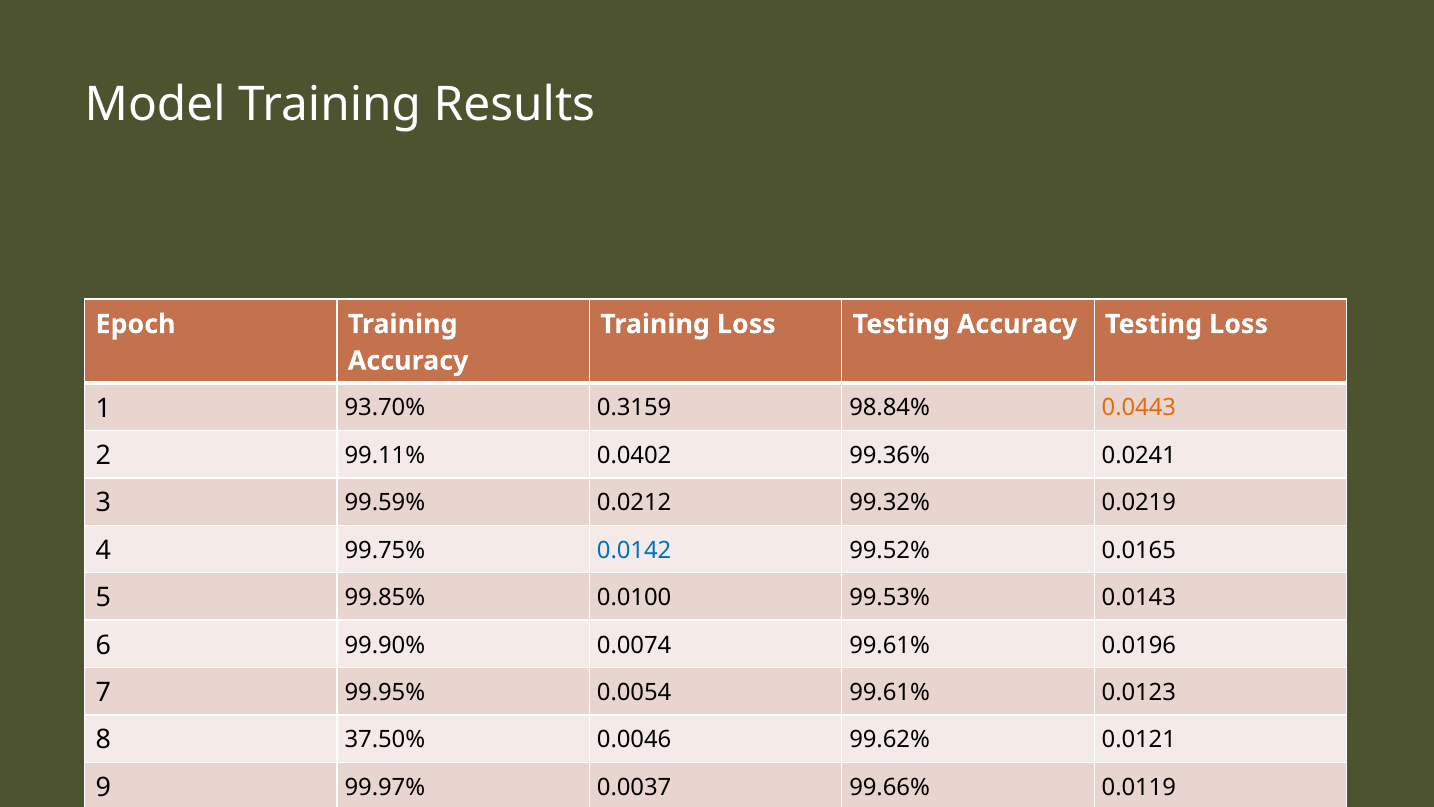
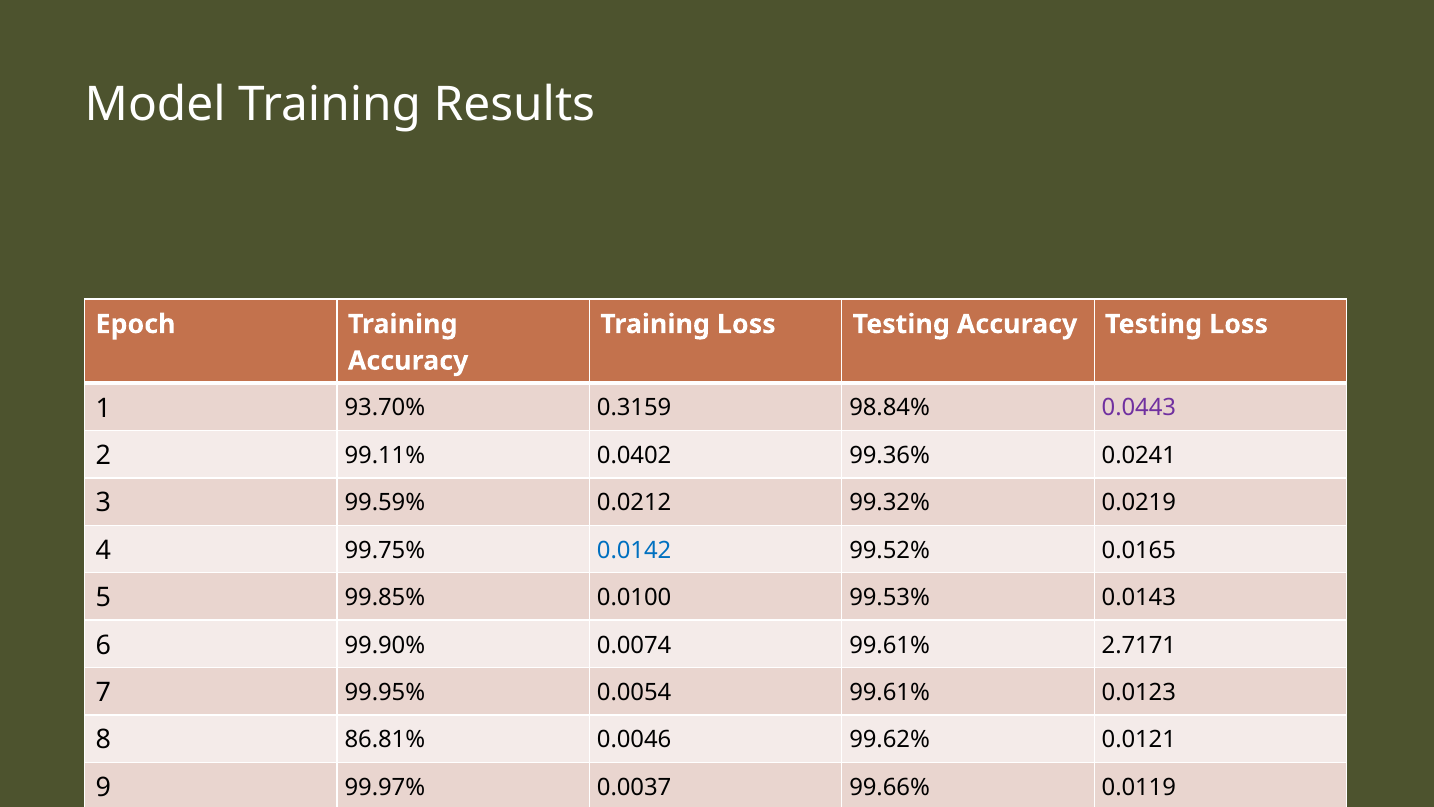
0.0443 colour: orange -> purple
0.0196: 0.0196 -> 2.7171
37.50%: 37.50% -> 86.81%
